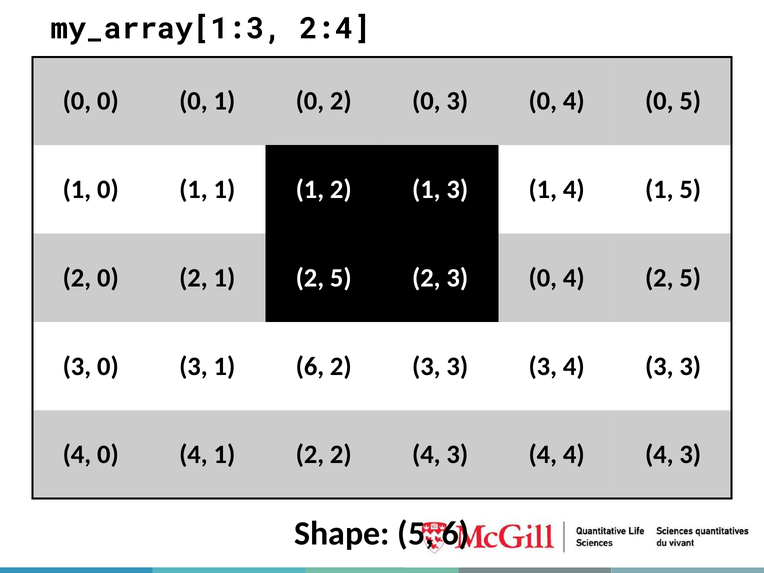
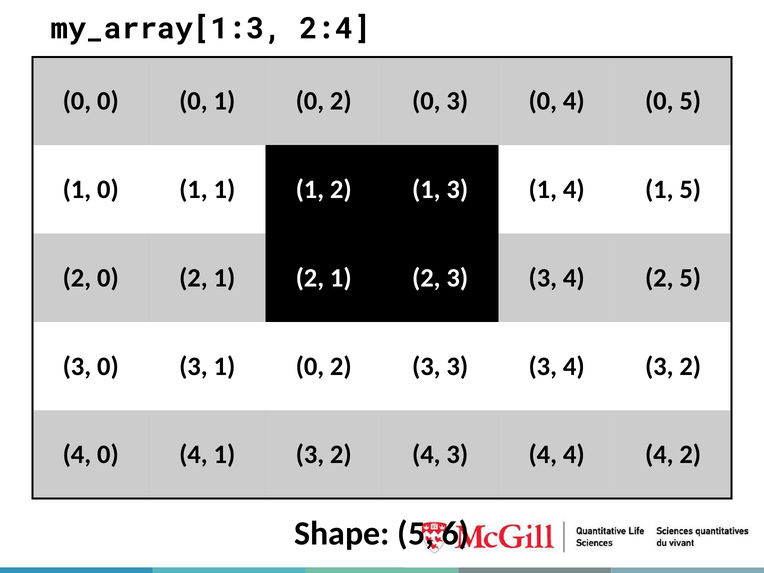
2 1 2 5: 5 -> 1
0 at (543, 278): 0 -> 3
3 1 6: 6 -> 0
4 3 3: 3 -> 2
4 1 2: 2 -> 3
4 4 3: 3 -> 2
